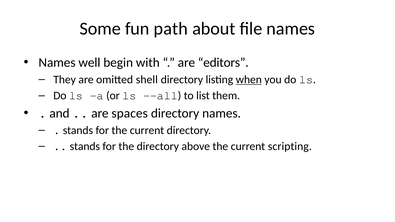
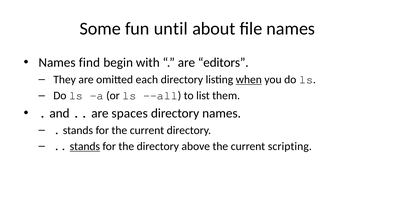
path: path -> until
well: well -> find
shell: shell -> each
stands at (85, 146) underline: none -> present
